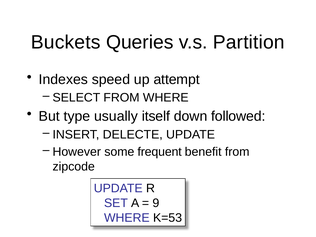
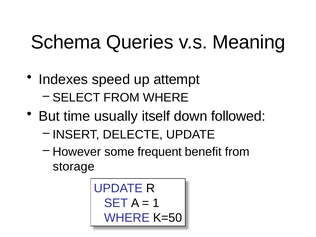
Buckets: Buckets -> Schema
Partition: Partition -> Meaning
type: type -> time
zipcode: zipcode -> storage
9: 9 -> 1
K=53: K=53 -> K=50
